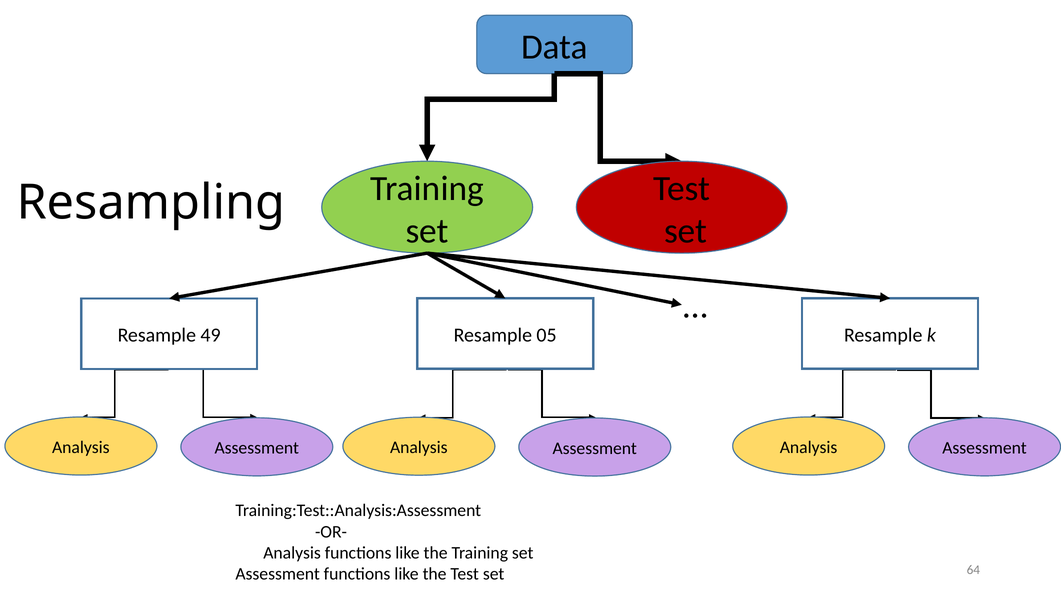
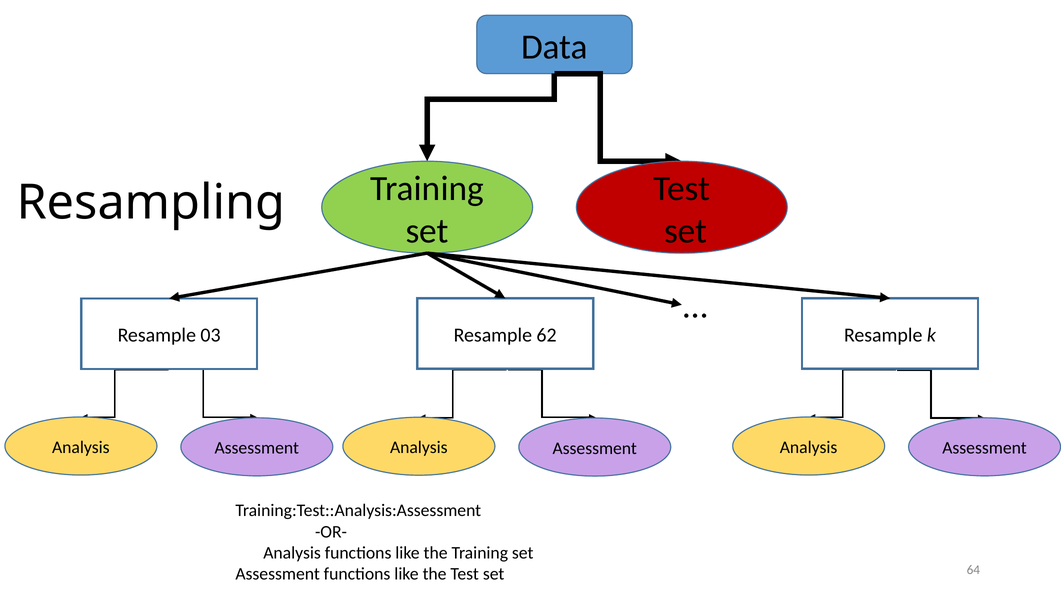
49: 49 -> 03
05: 05 -> 62
